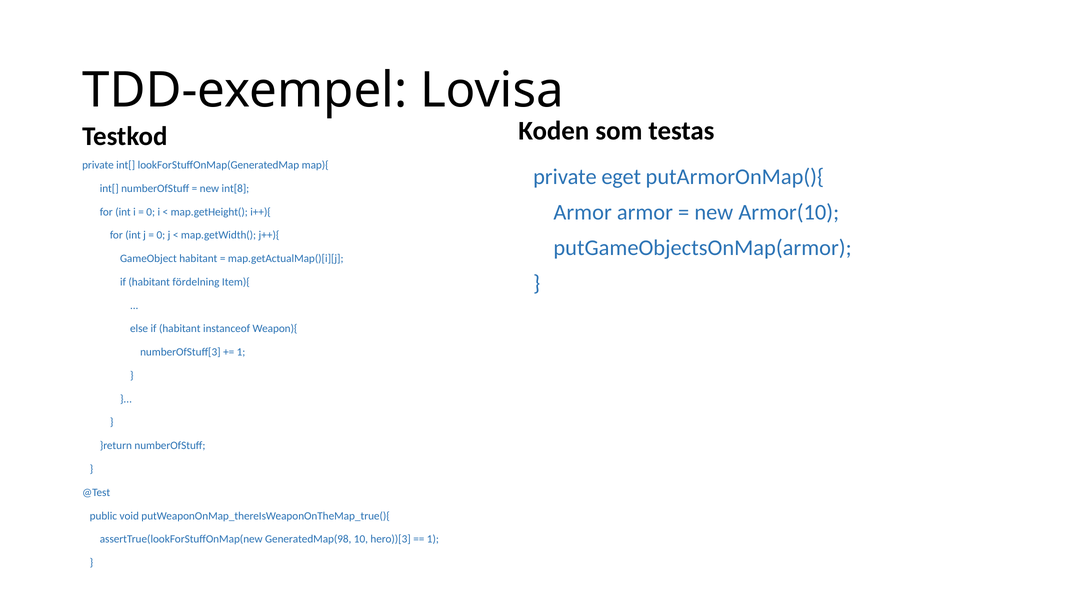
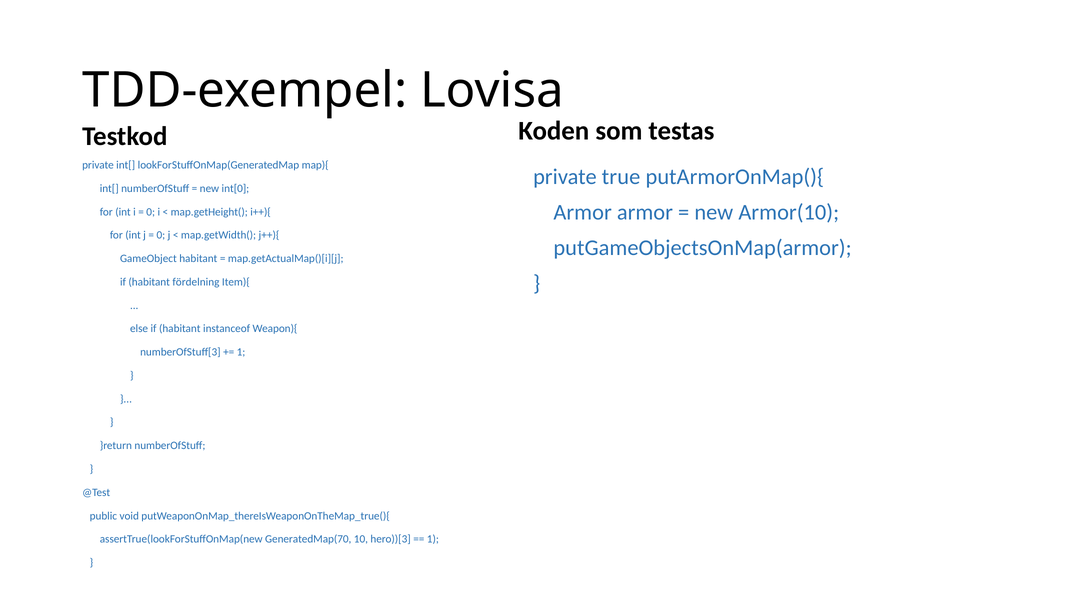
eget: eget -> true
int[8: int[8 -> int[0
GeneratedMap(98: GeneratedMap(98 -> GeneratedMap(70
